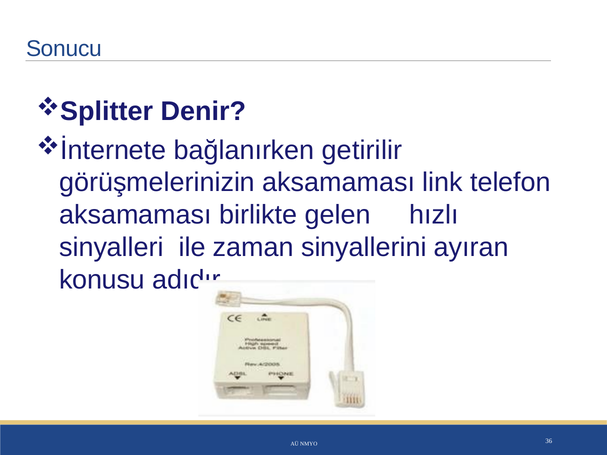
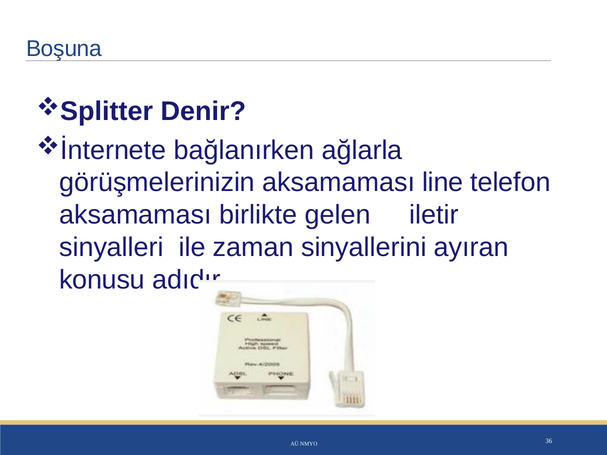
Sonucu: Sonucu -> Boşuna
getirilir: getirilir -> ağlarla
link: link -> line
hızlı: hızlı -> iletir
